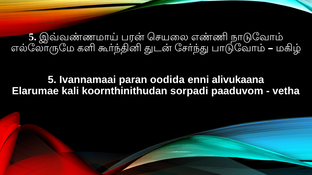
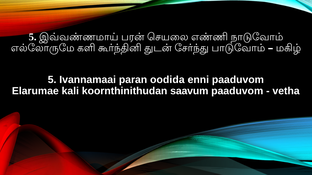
enni alivukaana: alivukaana -> paaduvom
sorpadi: sorpadi -> saavum
